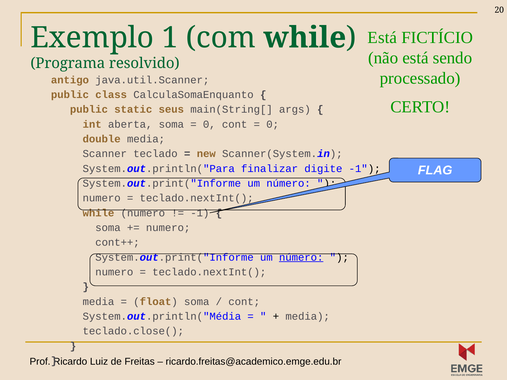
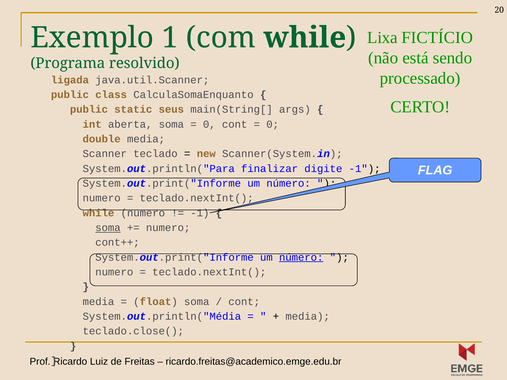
Está at (382, 38): Está -> Lixa
antigo: antigo -> ligada
soma at (108, 228) underline: none -> present
